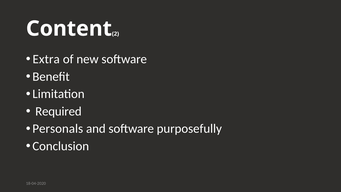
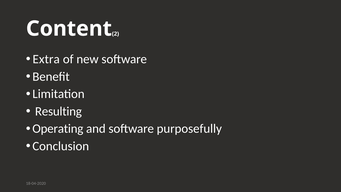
Required: Required -> Resulting
Personals: Personals -> Operating
